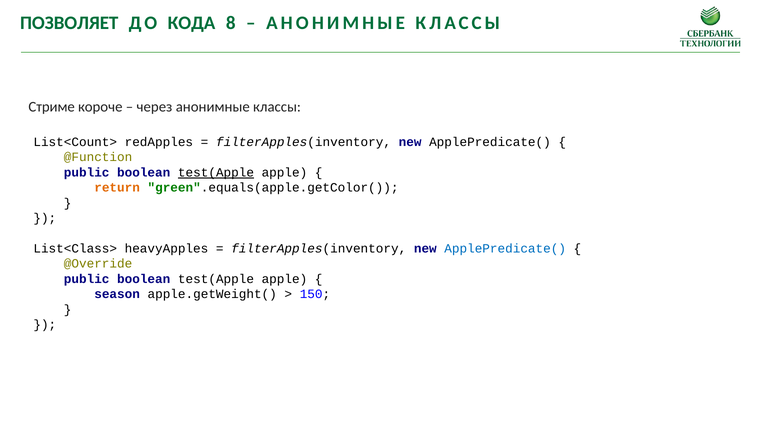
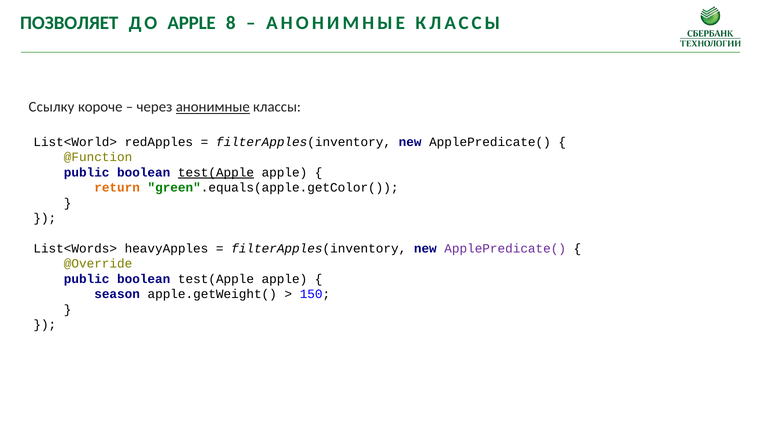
ДО КОДА: КОДА -> APPLE
Стриме: Стриме -> Ссылку
анонимные at (213, 107) underline: none -> present
List<Count>: List<Count> -> List<World>
List<Class>: List<Class> -> List<Words>
ApplePredicate( at (505, 249) colour: blue -> purple
